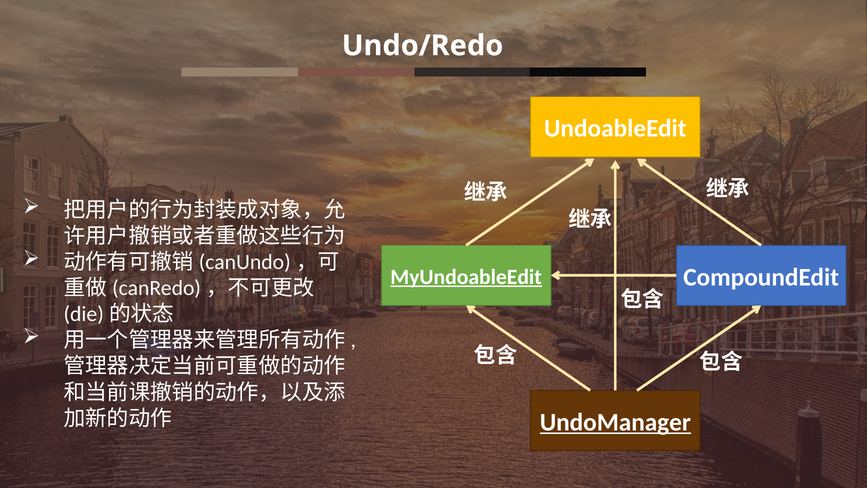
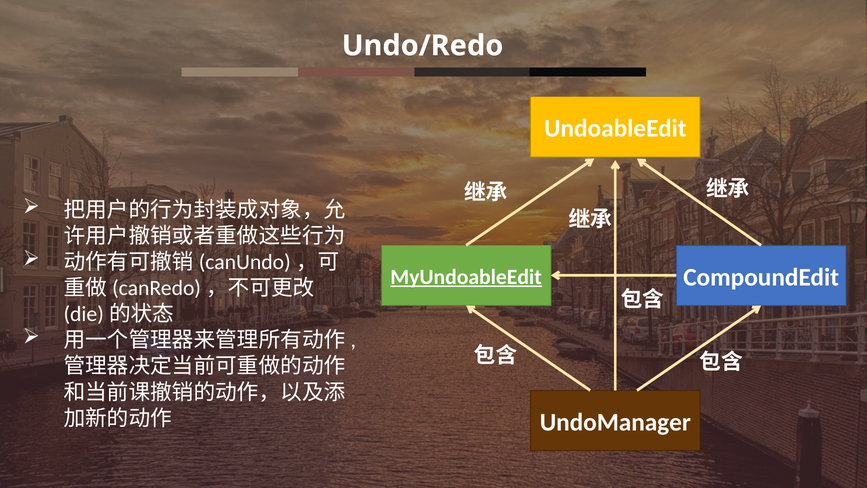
UndoManager underline: present -> none
